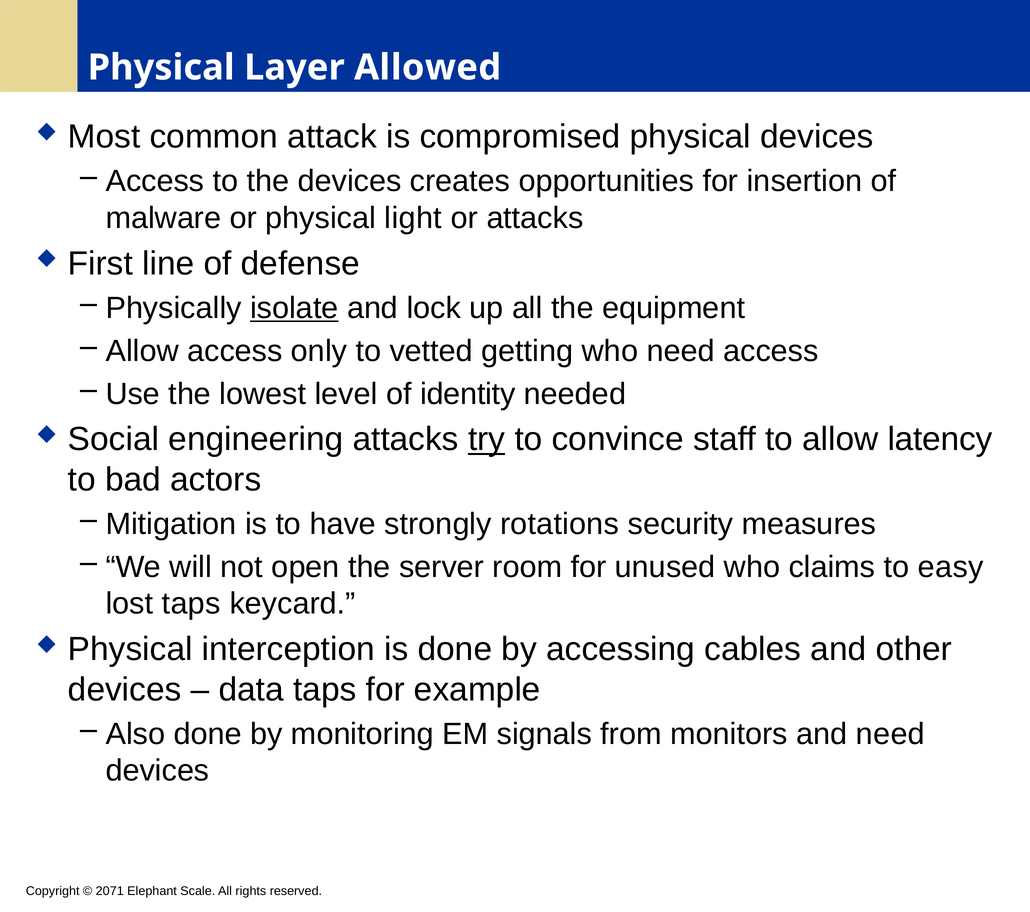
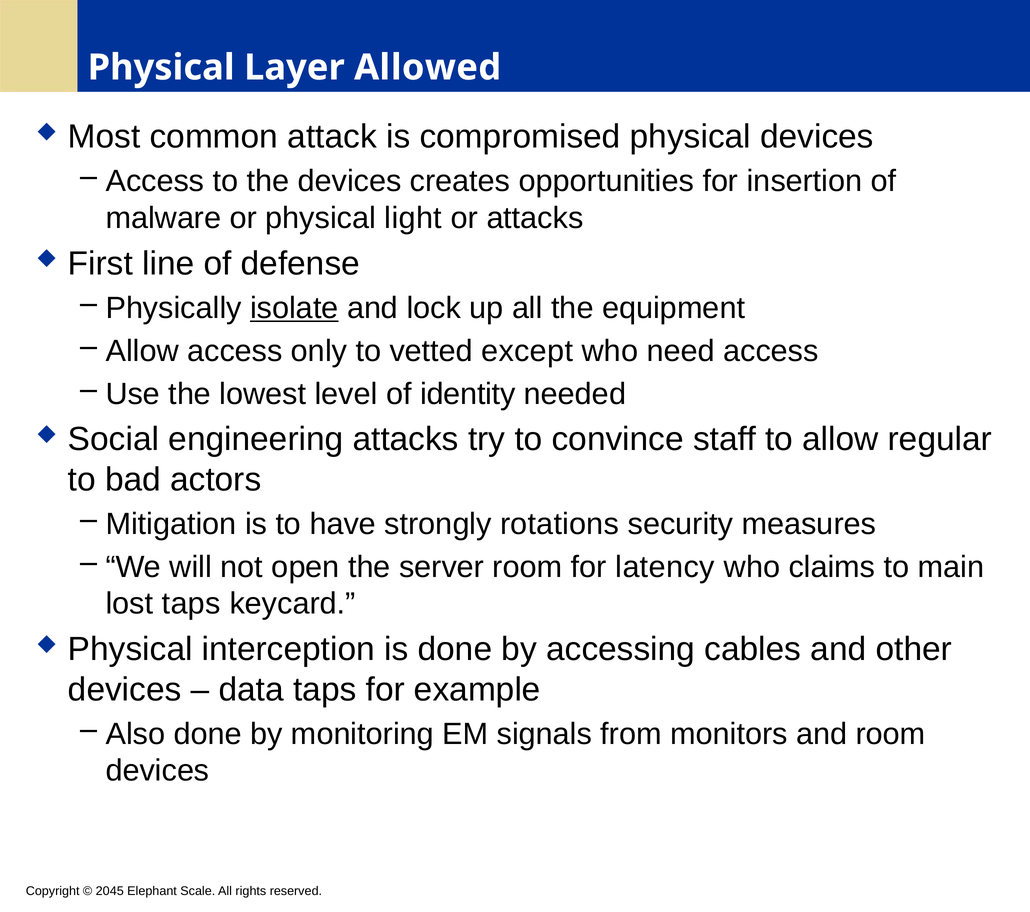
getting: getting -> except
try underline: present -> none
latency: latency -> regular
unused: unused -> latency
easy: easy -> main
and need: need -> room
2071: 2071 -> 2045
